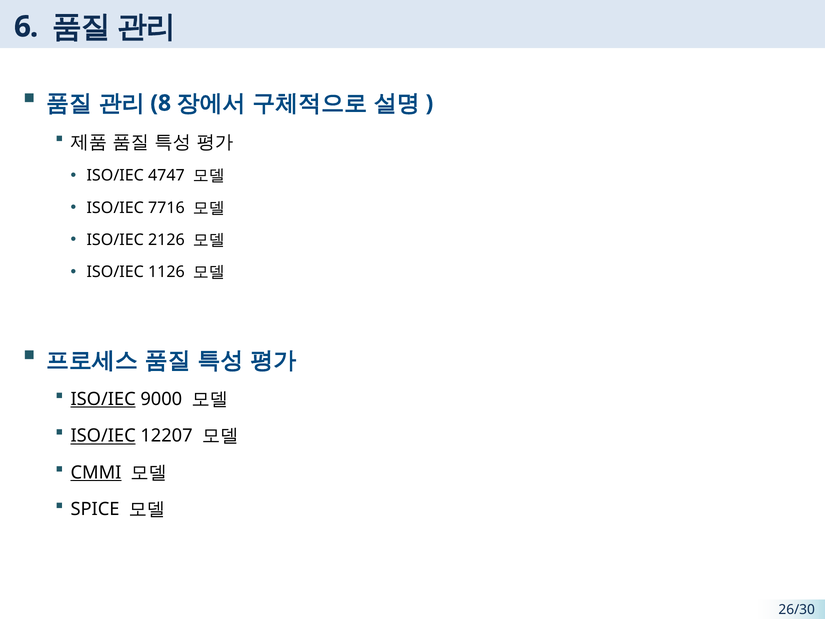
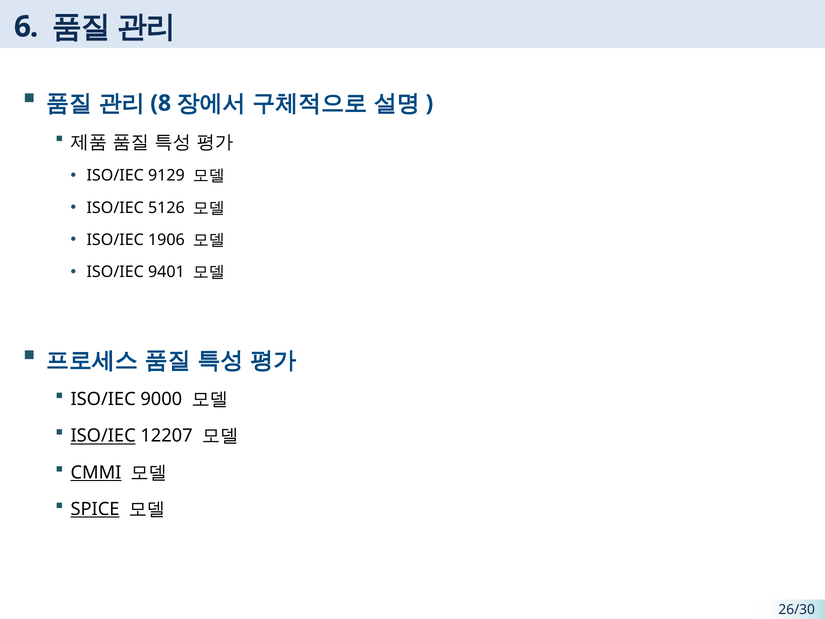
4747: 4747 -> 9129
7716: 7716 -> 5126
2126: 2126 -> 1906
1126: 1126 -> 9401
ISO/IEC at (103, 399) underline: present -> none
SPICE underline: none -> present
